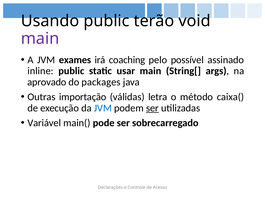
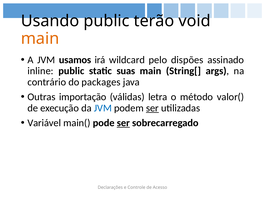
main at (40, 38) colour: purple -> orange
exames: exames -> usamos
coaching: coaching -> wildcard
possível: possível -> dispões
usar: usar -> suas
aprovado: aprovado -> contrário
caixa(: caixa( -> valor(
ser at (123, 123) underline: none -> present
